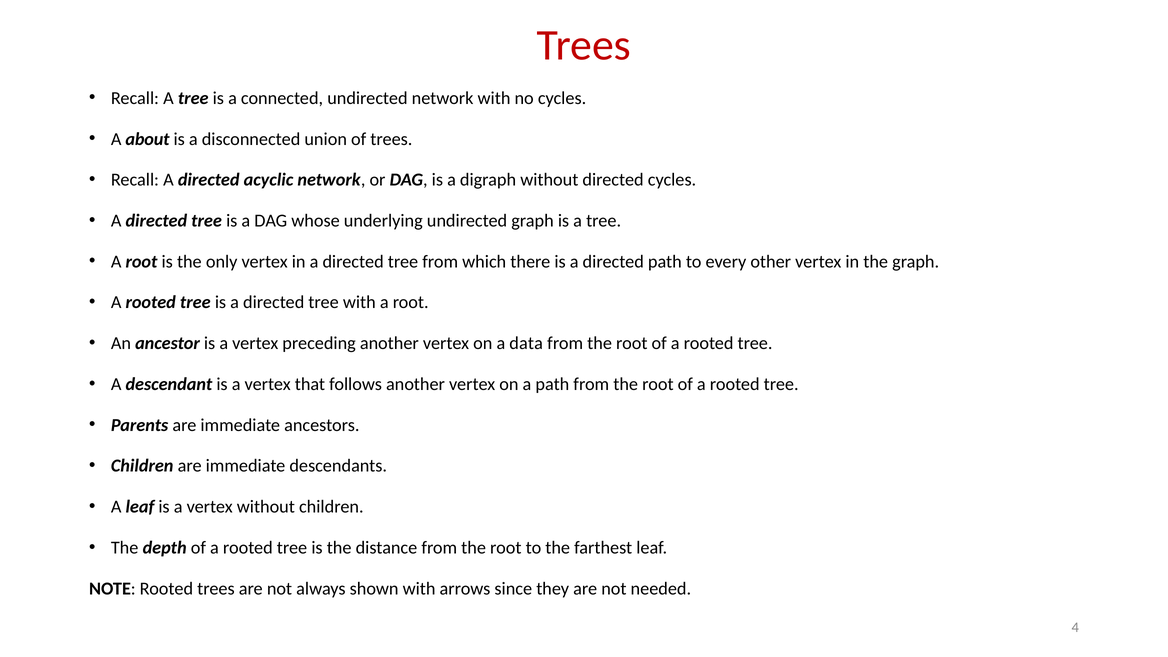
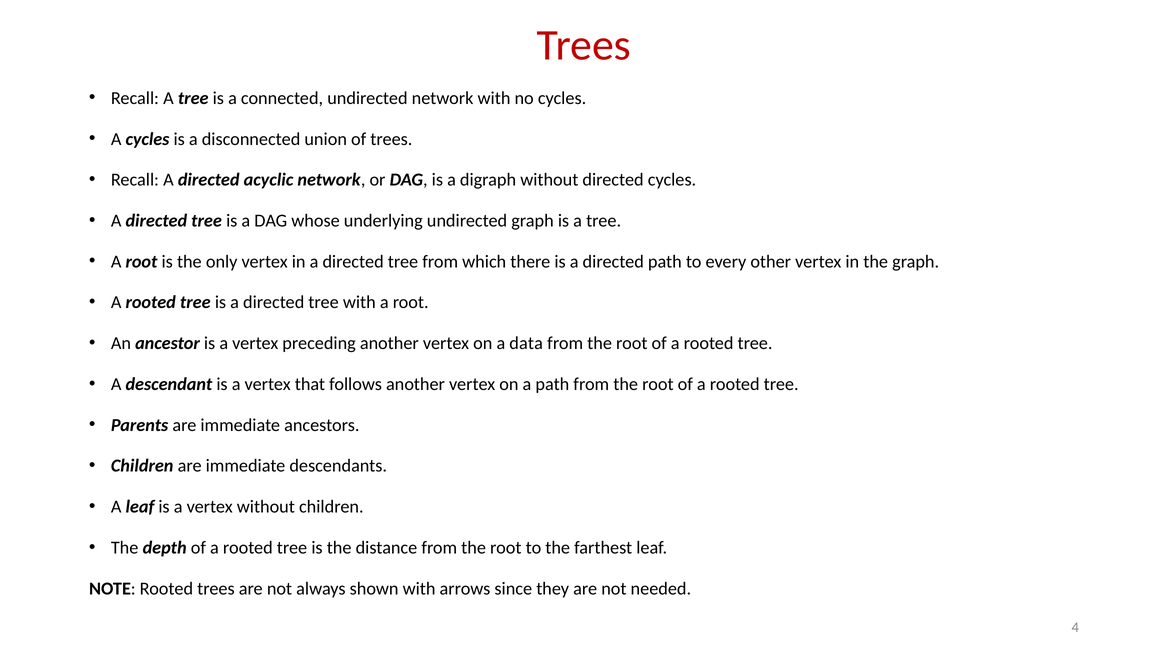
A about: about -> cycles
